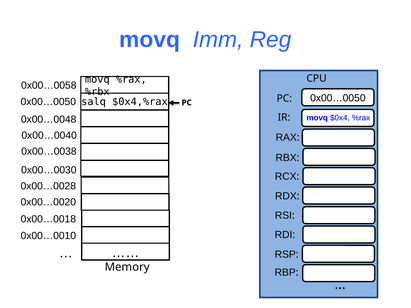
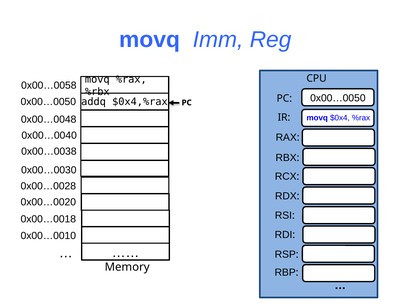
salq: salq -> addq
